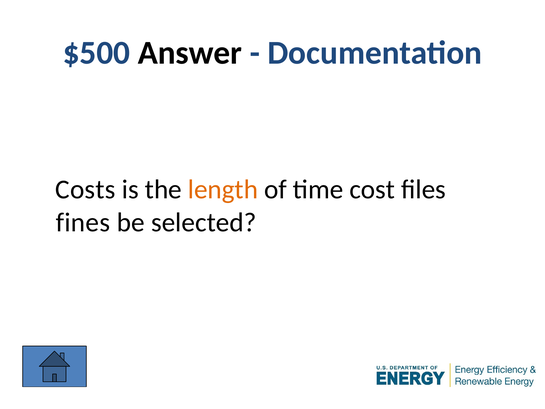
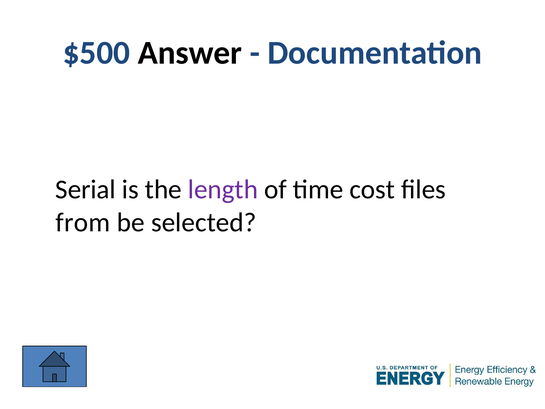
Costs: Costs -> Serial
length colour: orange -> purple
fines: fines -> from
